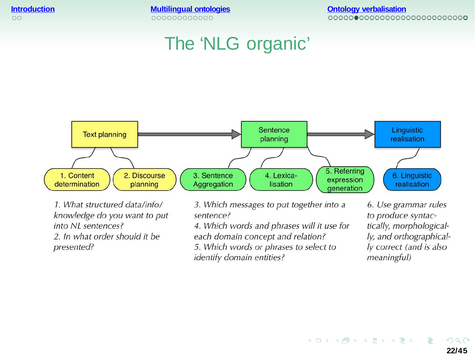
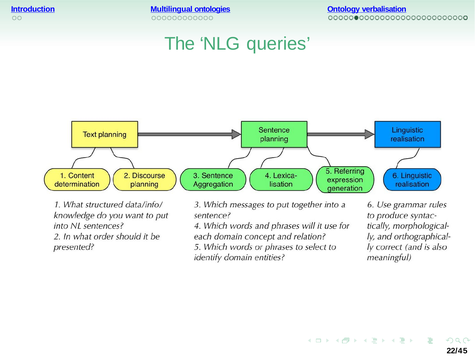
organic: organic -> queries
